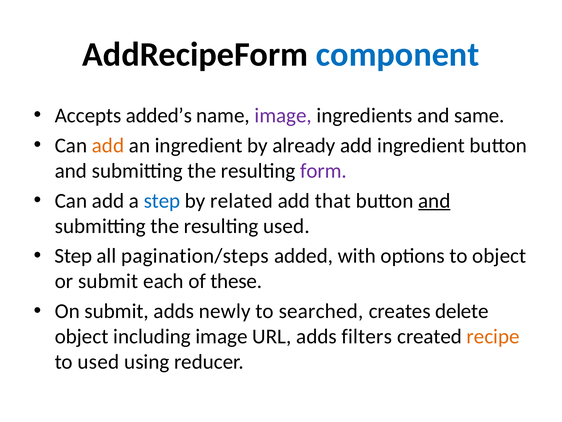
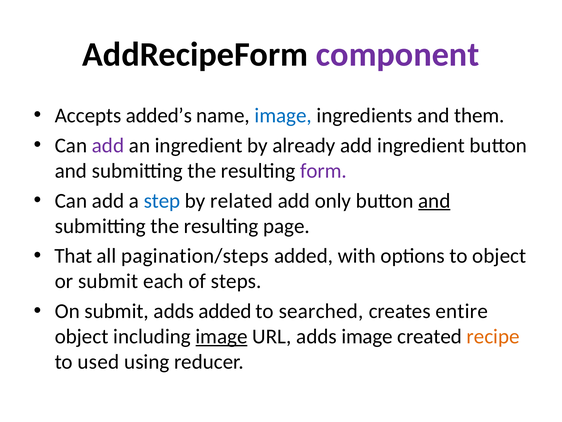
component colour: blue -> purple
image at (283, 115) colour: purple -> blue
same: same -> them
add at (108, 145) colour: orange -> purple
that: that -> only
resulting used: used -> page
Step at (73, 256): Step -> That
these: these -> steps
adds newly: newly -> added
delete: delete -> entire
image at (222, 336) underline: none -> present
adds filters: filters -> image
